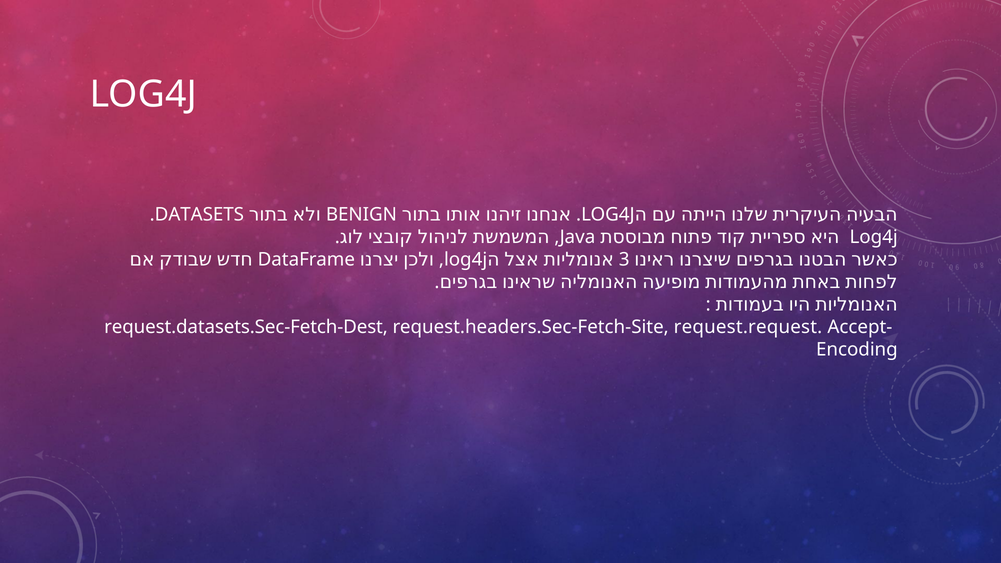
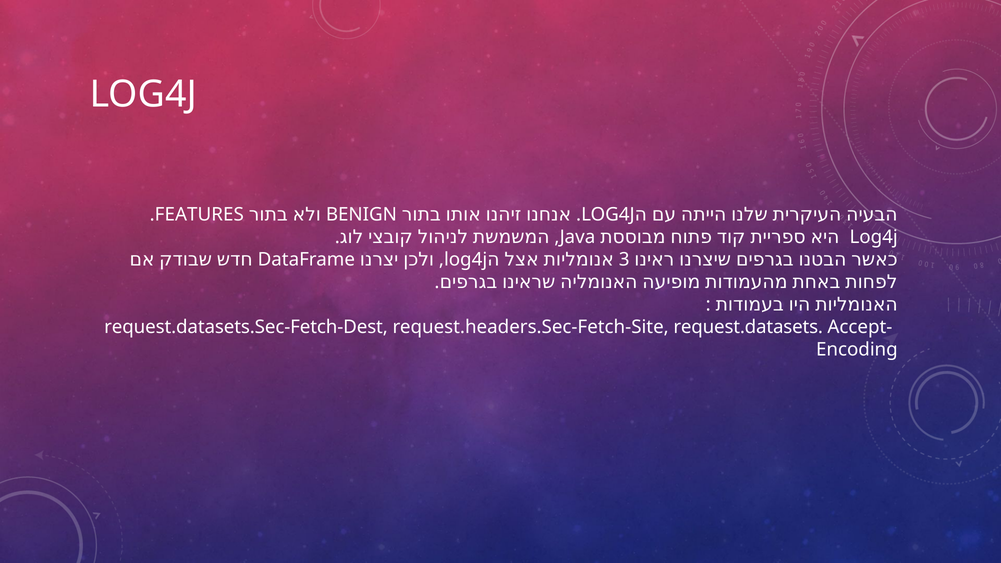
DATASETS: DATASETS -> FEATURES
request.request: request.request -> request.datasets
